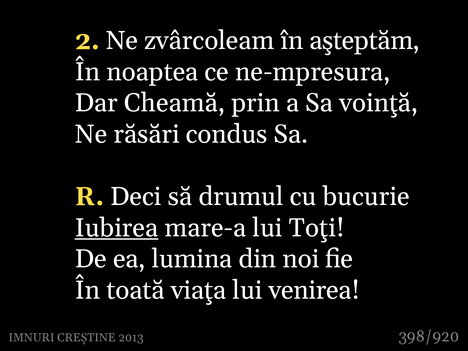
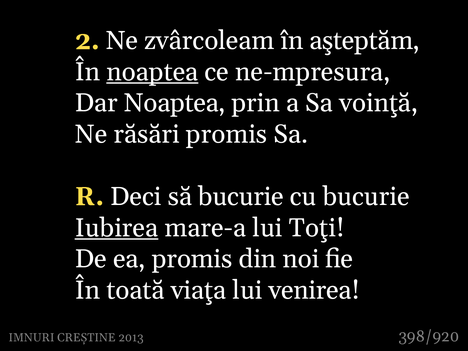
noaptea at (152, 72) underline: none -> present
Dar Cheamă: Cheamă -> Noaptea
răsări condus: condus -> promis
să drumul: drumul -> bucurie
ea lumina: lumina -> promis
